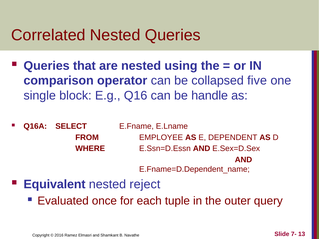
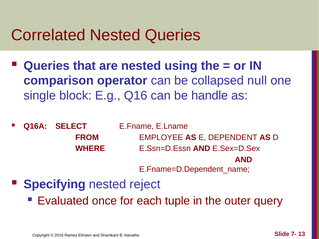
five: five -> null
Equivalent: Equivalent -> Specifying
